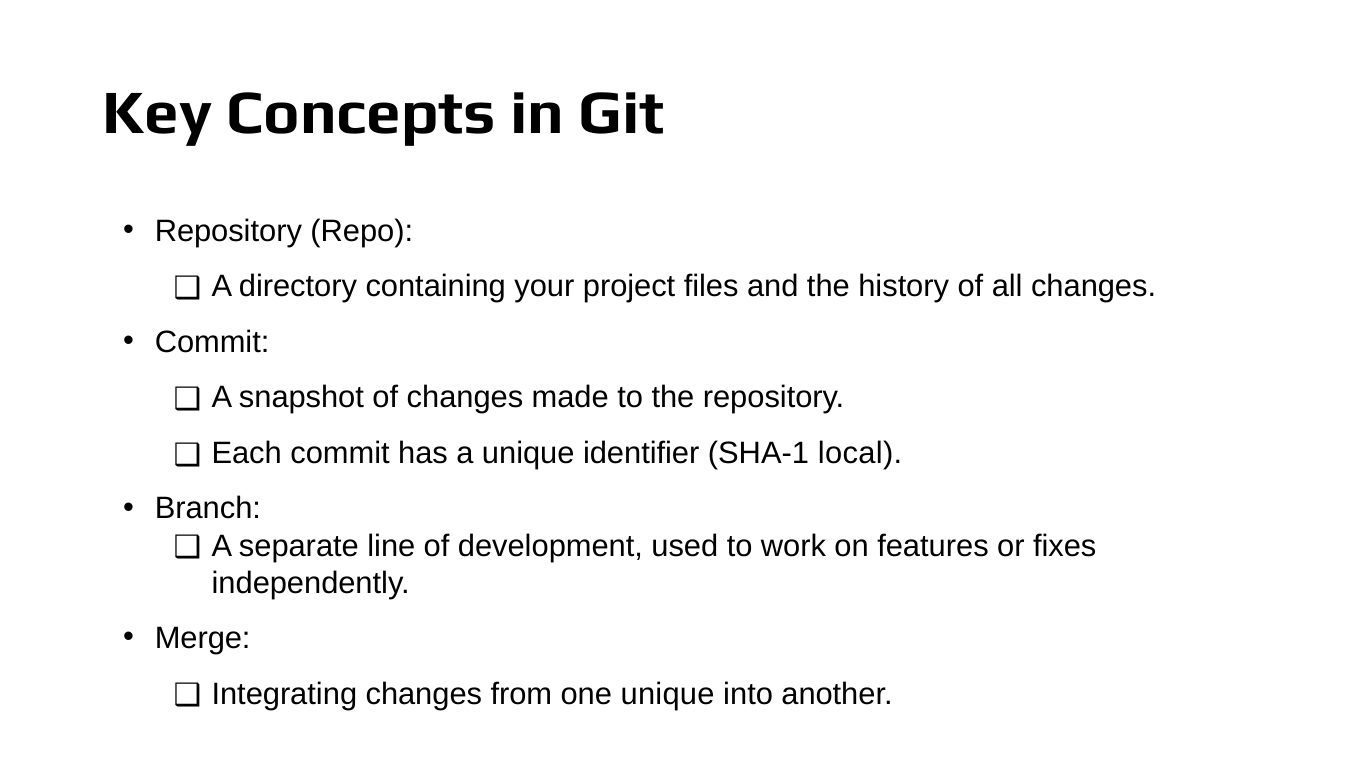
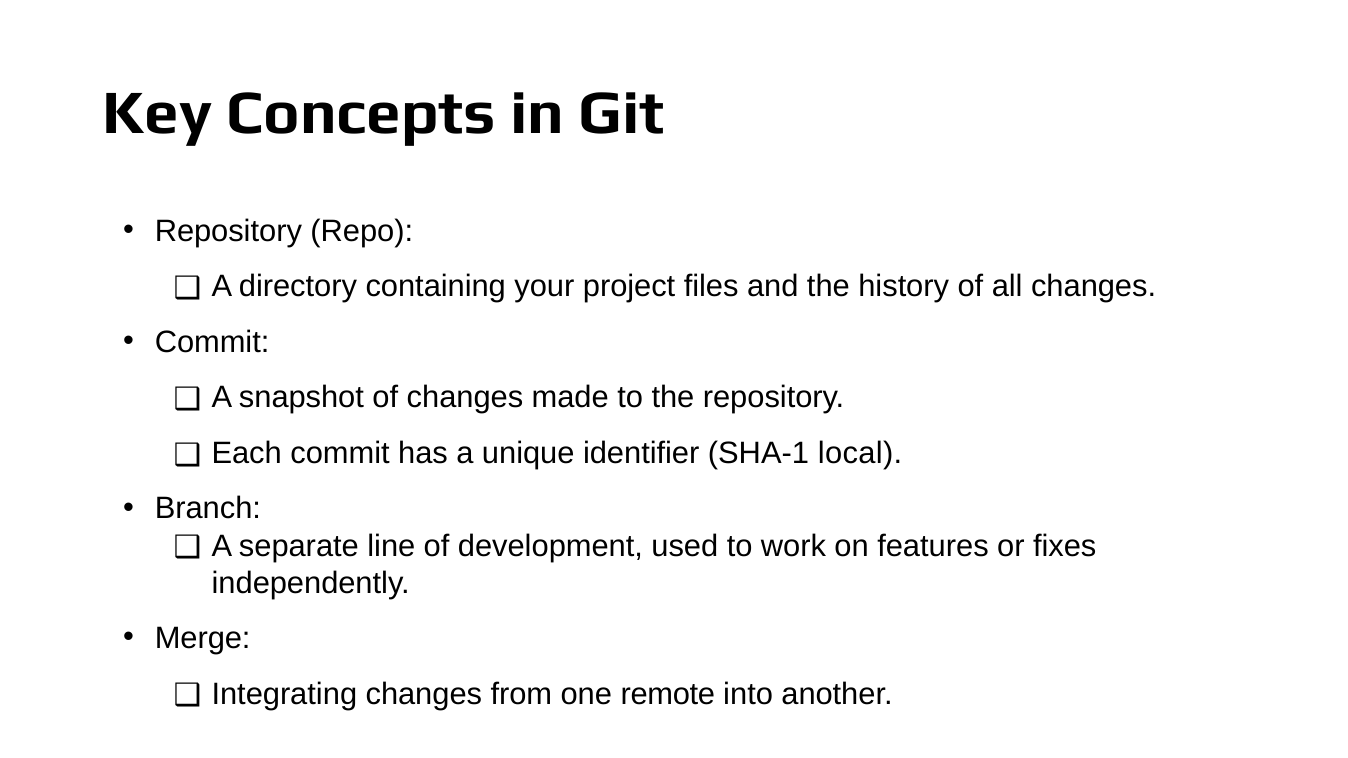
one unique: unique -> remote
